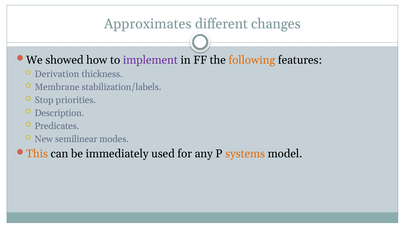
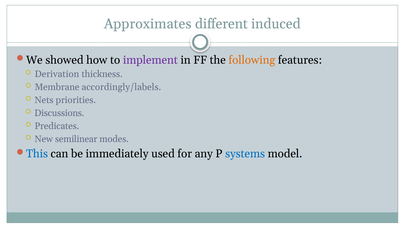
changes: changes -> induced
stabilization/labels: stabilization/labels -> accordingly/labels
Stop: Stop -> Nets
Description: Description -> Discussions
This colour: orange -> blue
systems colour: orange -> blue
